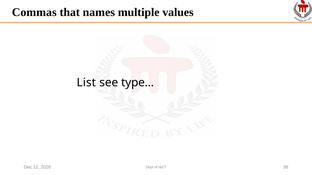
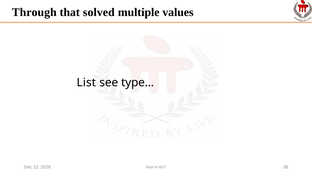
Commas: Commas -> Through
names: names -> solved
